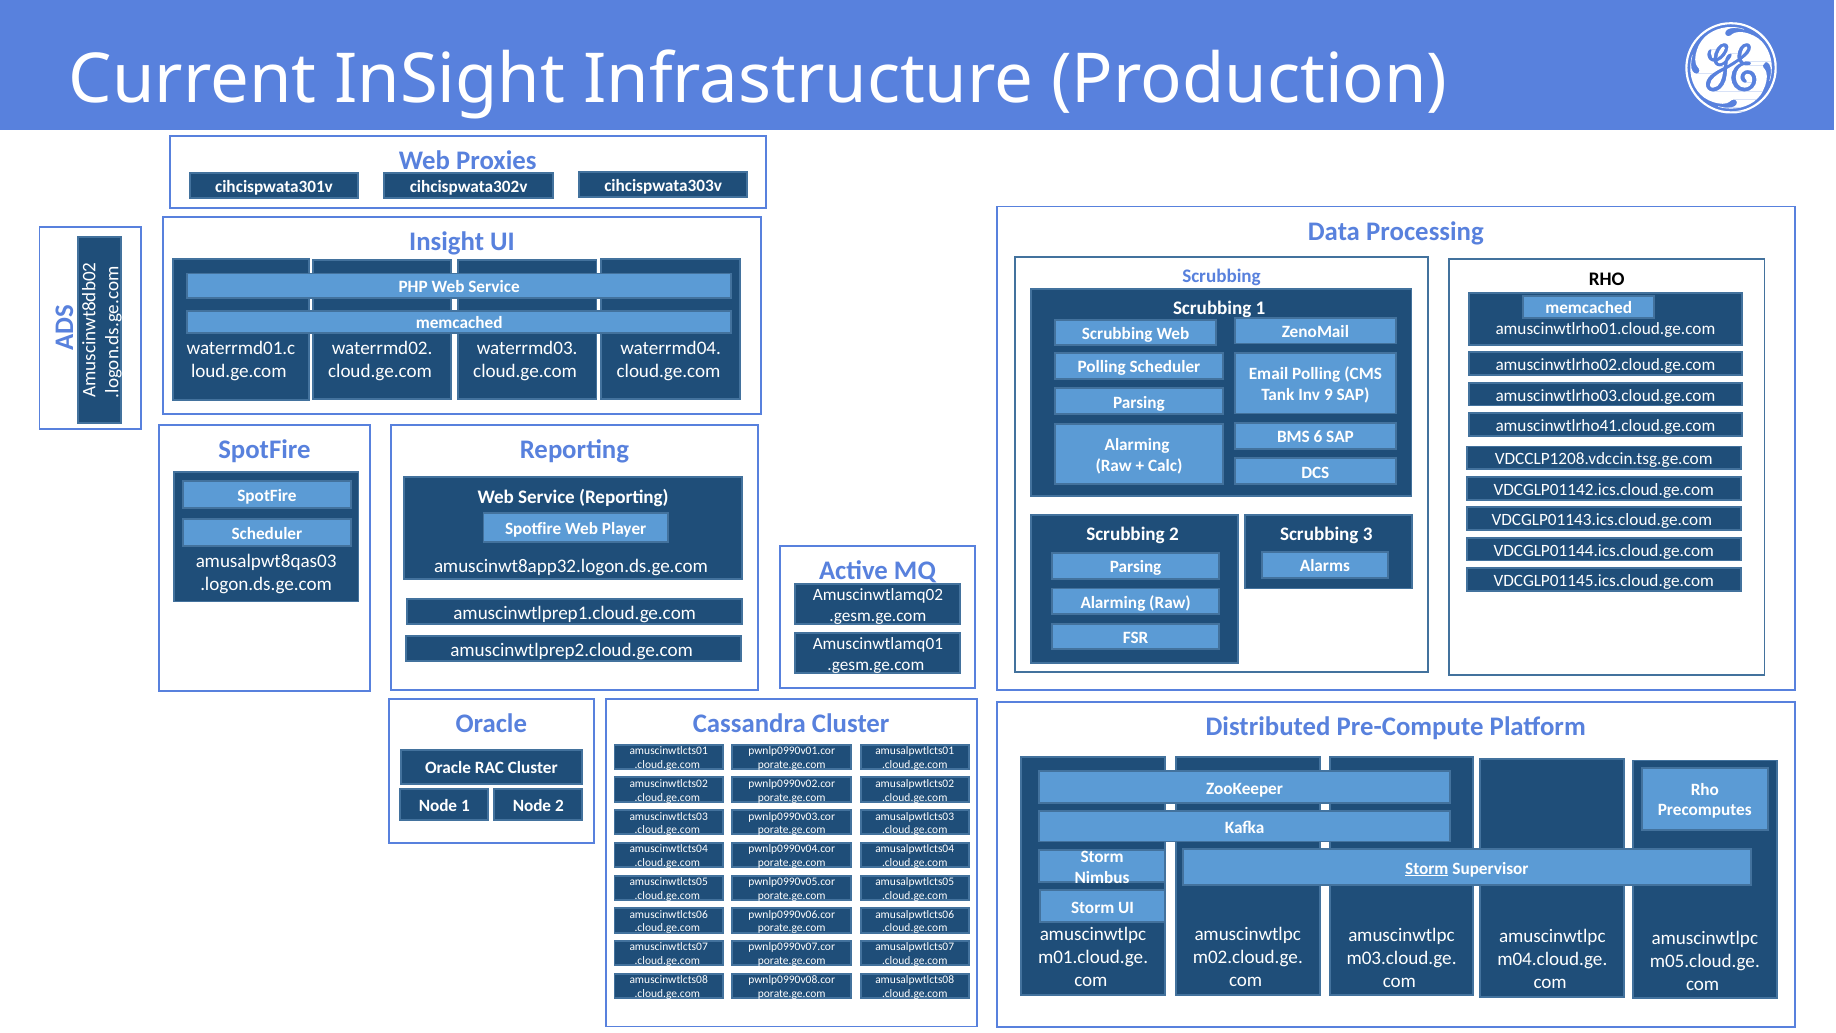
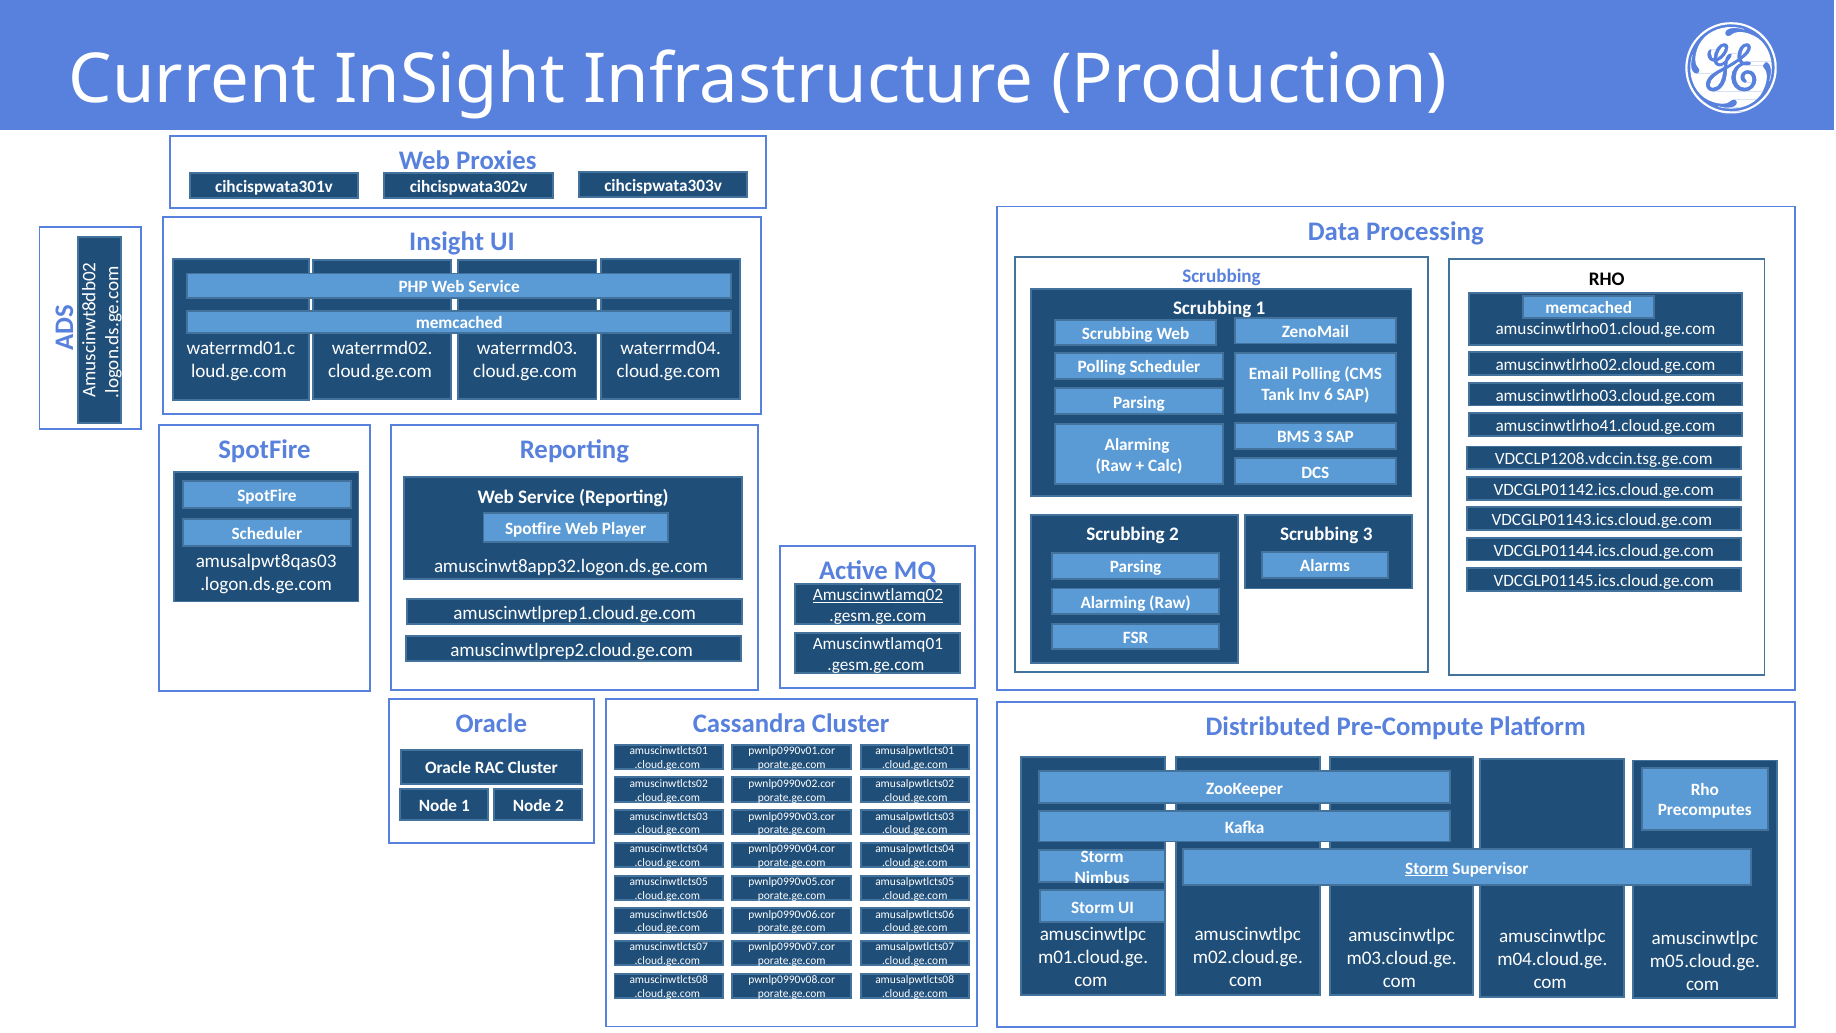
9: 9 -> 6
BMS 6: 6 -> 3
Amuscinwtlamq02 underline: none -> present
